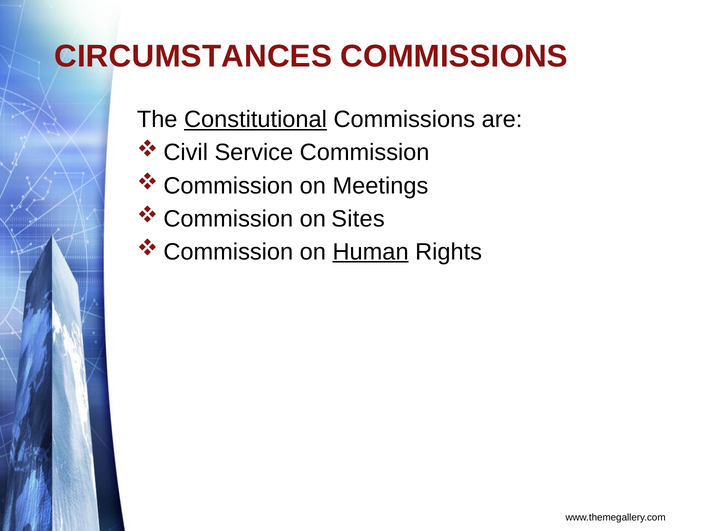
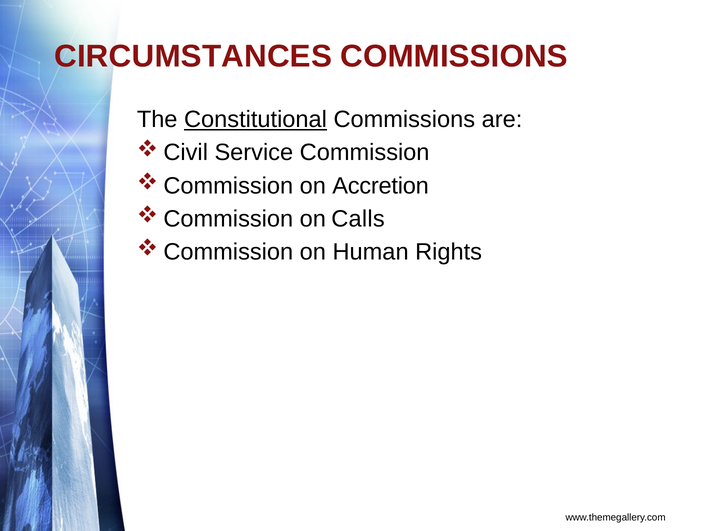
Meetings: Meetings -> Accretion
Sites: Sites -> Calls
Human underline: present -> none
